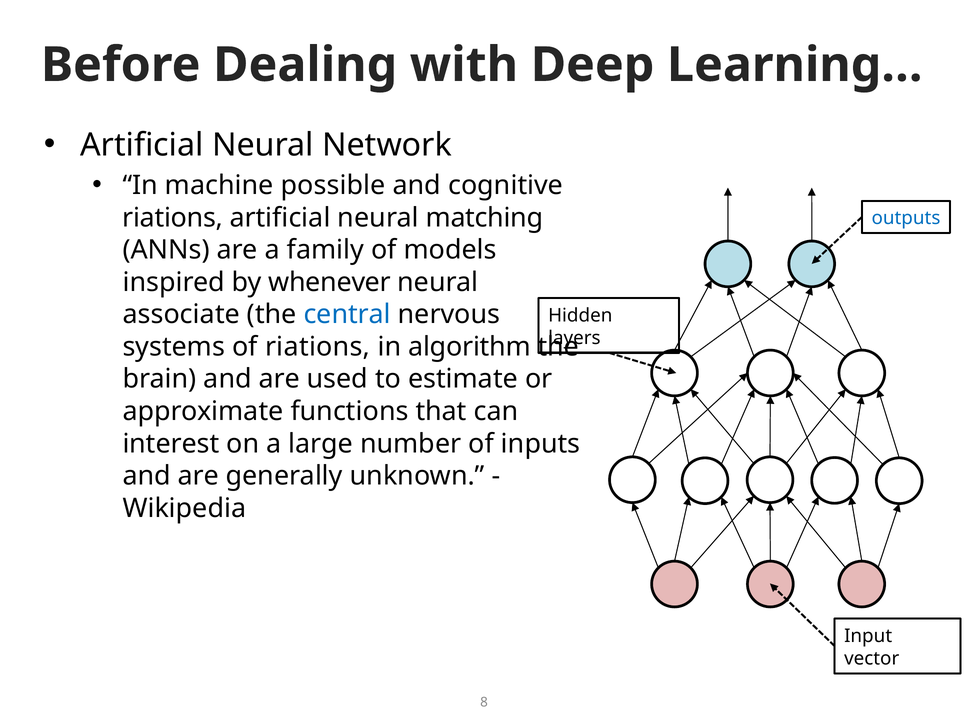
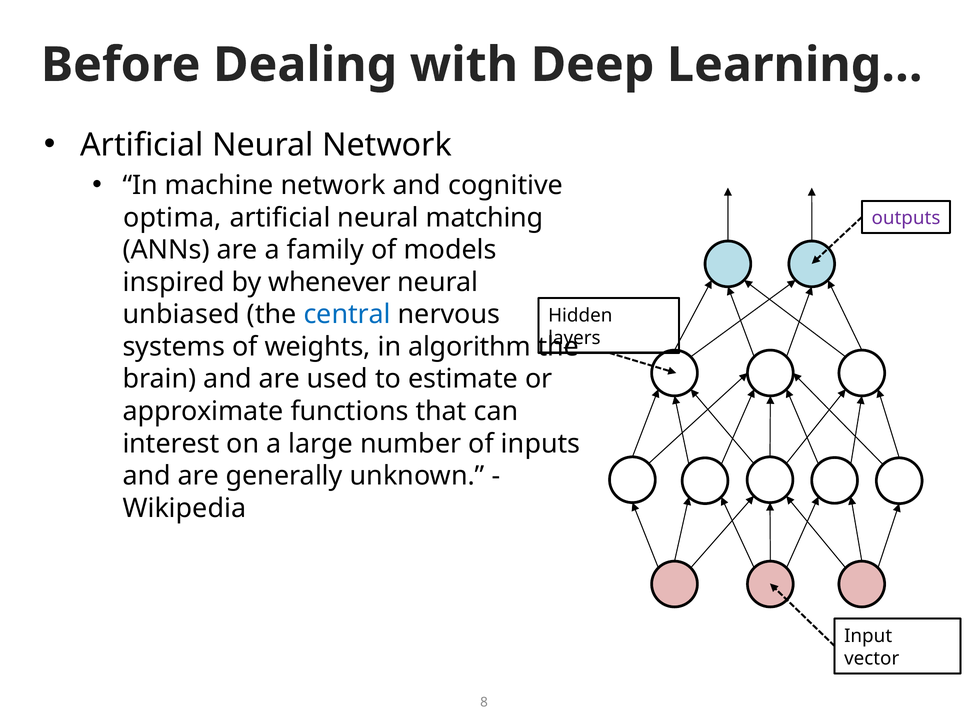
machine possible: possible -> network
riations at (173, 218): riations -> optima
outputs colour: blue -> purple
associate: associate -> unbiased
of riations: riations -> weights
